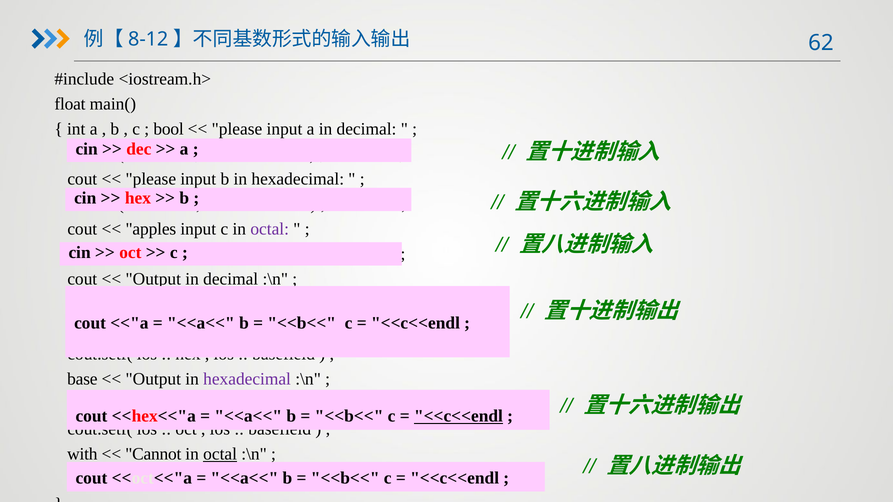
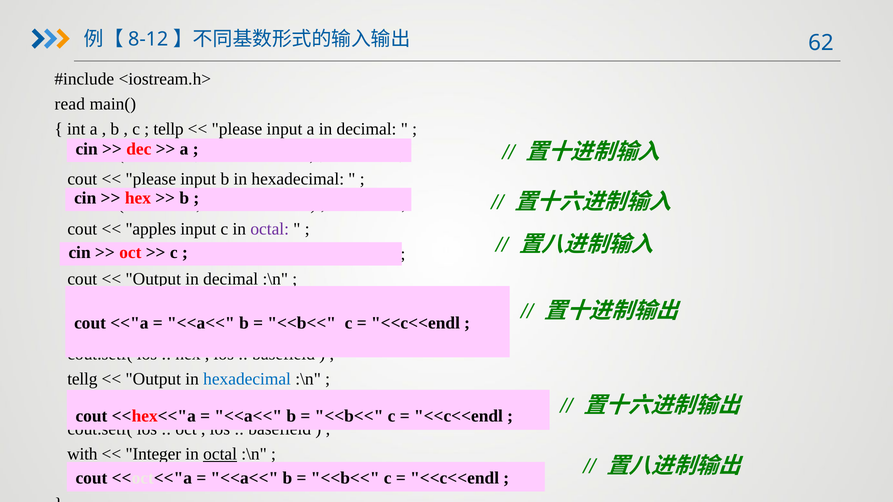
float: float -> read
bool: bool -> tellp
base: base -> tellg
hexadecimal at (247, 379) colour: purple -> blue
<<c<<endl at (458, 416) underline: present -> none
Cannot: Cannot -> Integer
